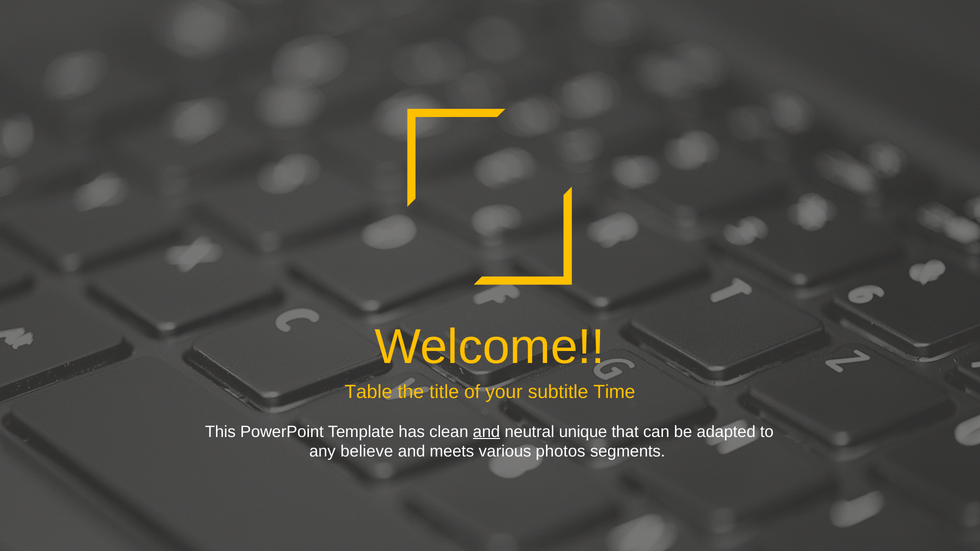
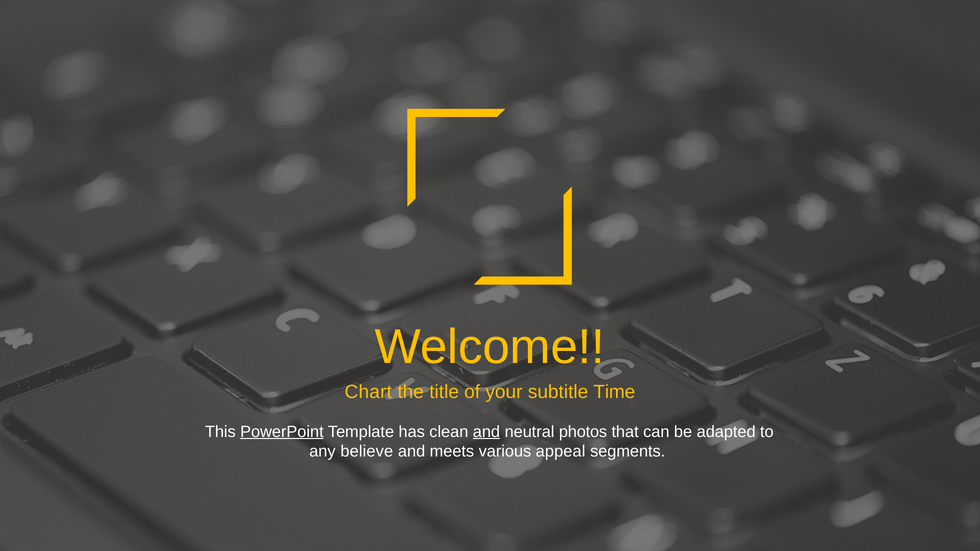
Table: Table -> Chart
PowerPoint underline: none -> present
unique: unique -> photos
photos: photos -> appeal
